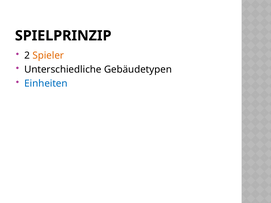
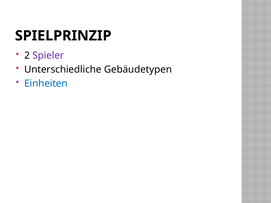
Spieler colour: orange -> purple
